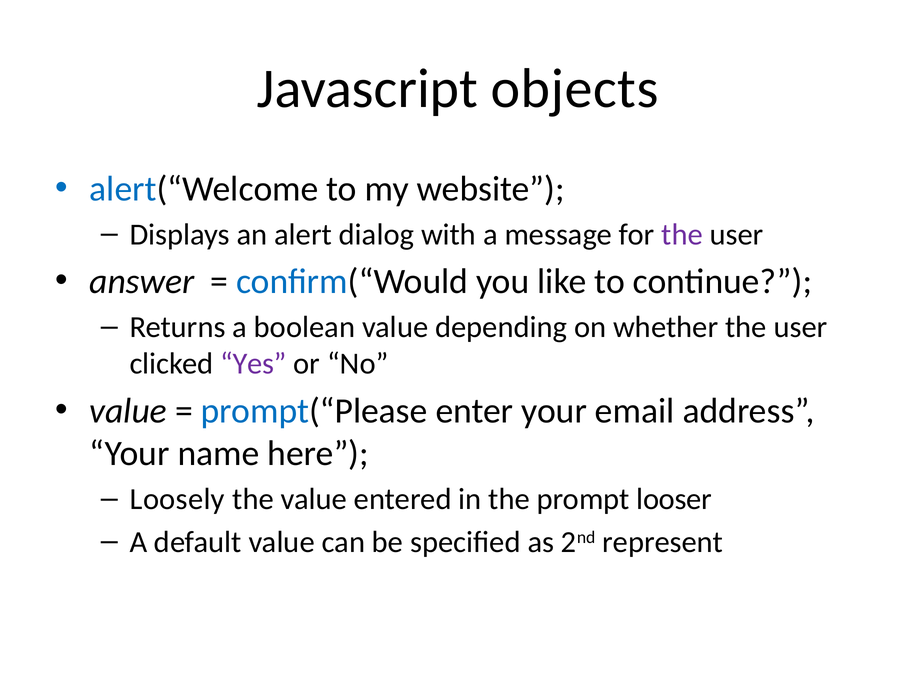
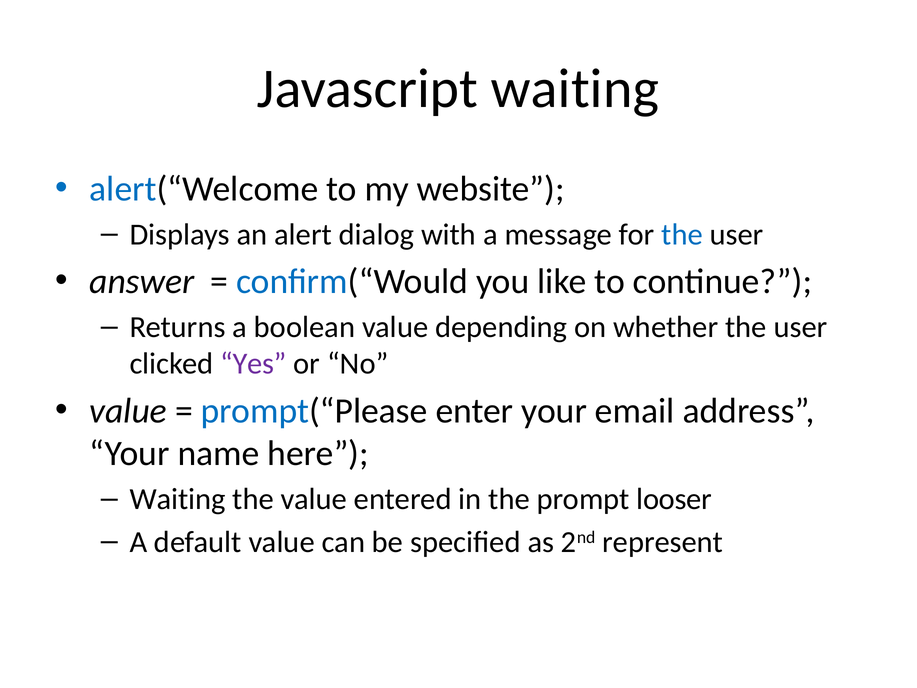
Javascript objects: objects -> waiting
the at (682, 234) colour: purple -> blue
Loosely at (177, 499): Loosely -> Waiting
